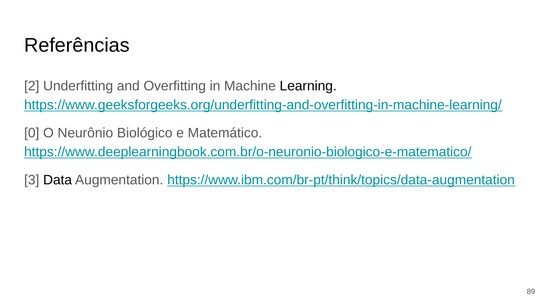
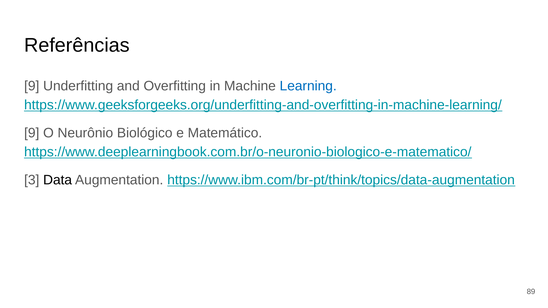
2 at (32, 86): 2 -> 9
Learning colour: black -> blue
0 at (32, 133): 0 -> 9
